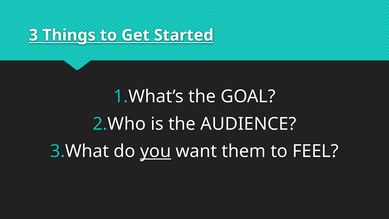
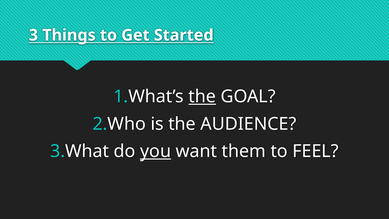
the at (202, 96) underline: none -> present
